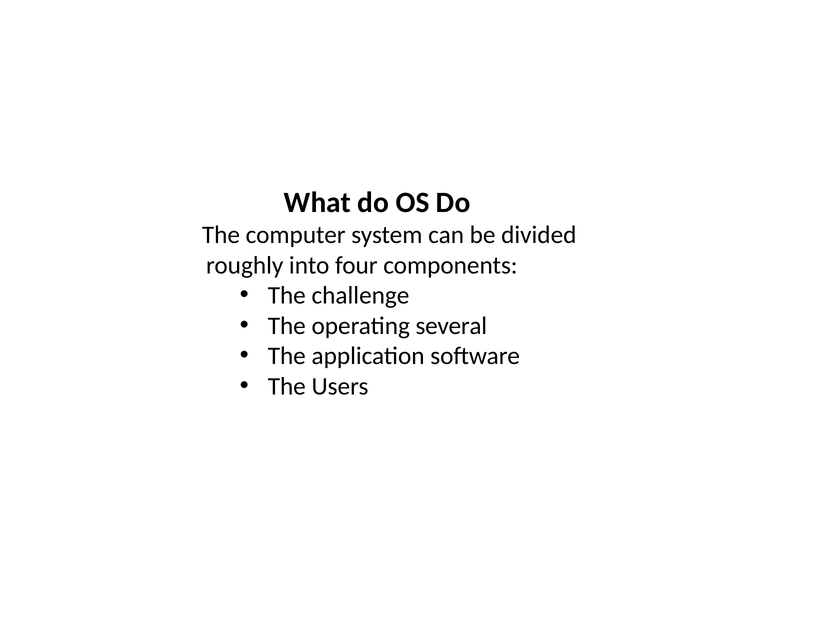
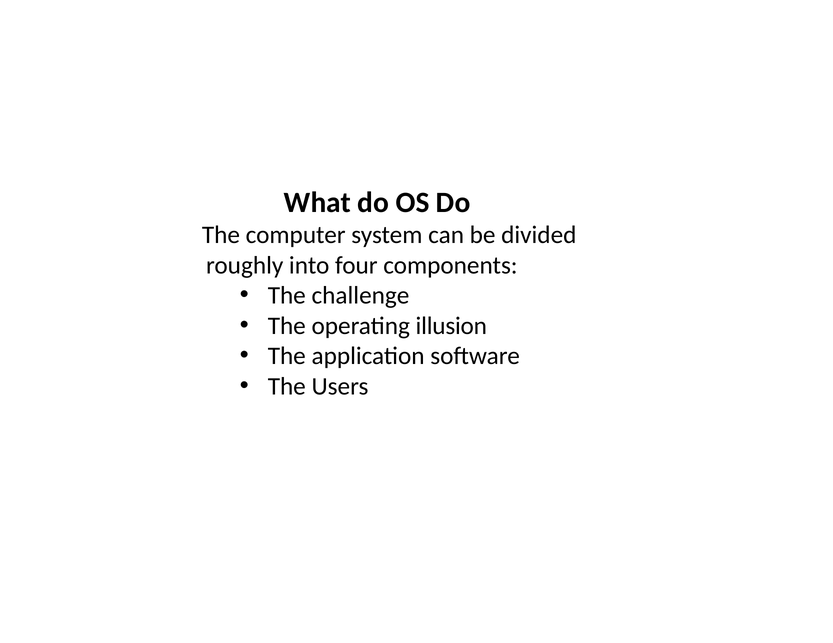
several: several -> illusion
